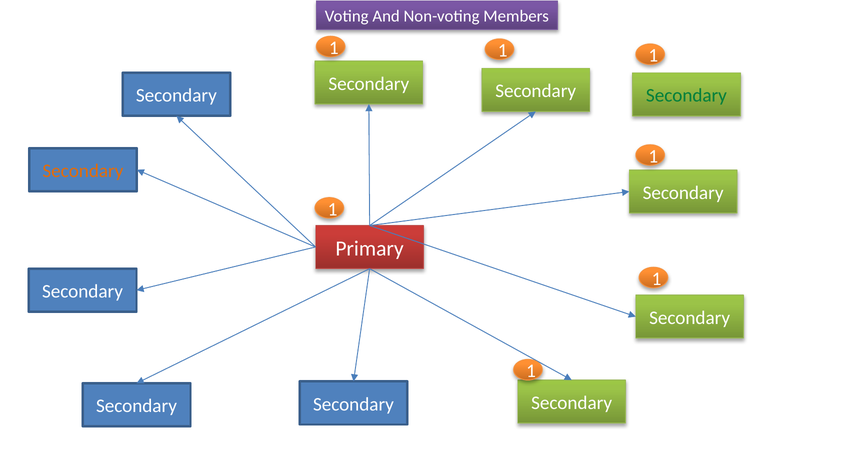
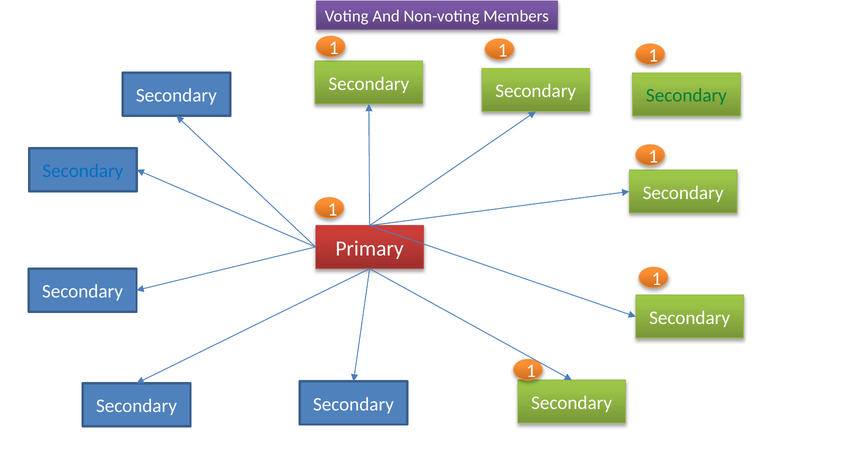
Secondary at (83, 171) colour: orange -> blue
